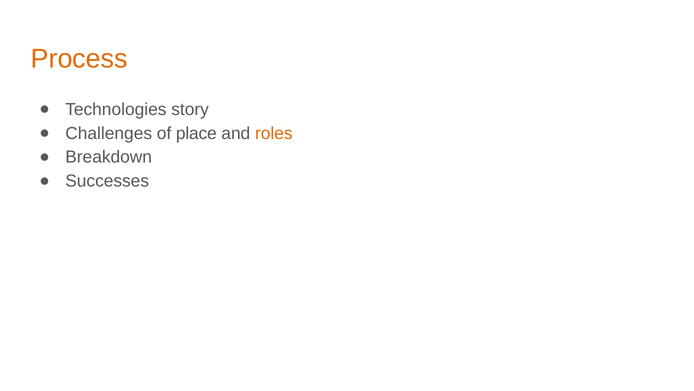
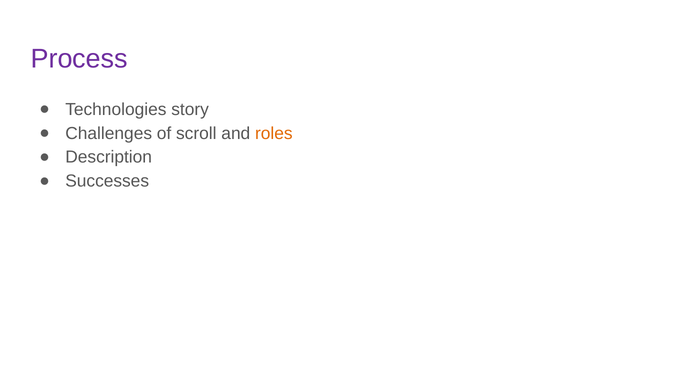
Process colour: orange -> purple
place: place -> scroll
Breakdown: Breakdown -> Description
